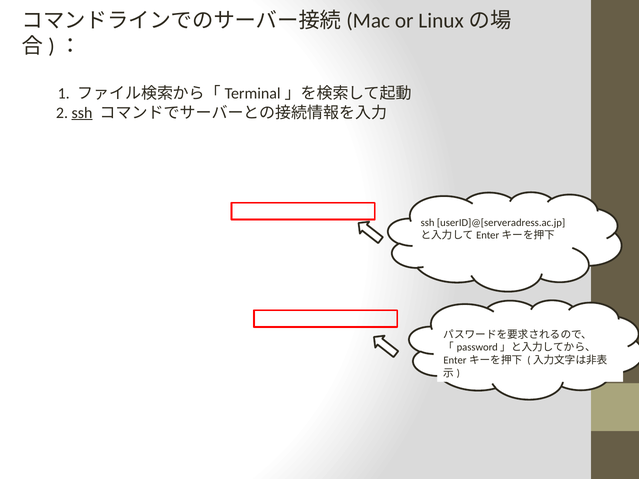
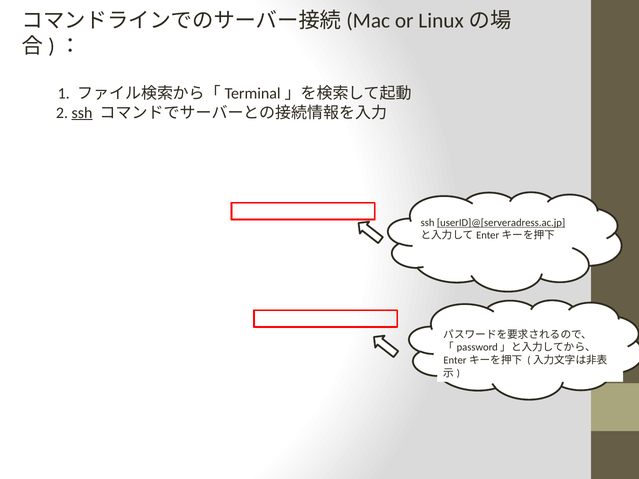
userID]@[serveradress.ac.jp underline: none -> present
